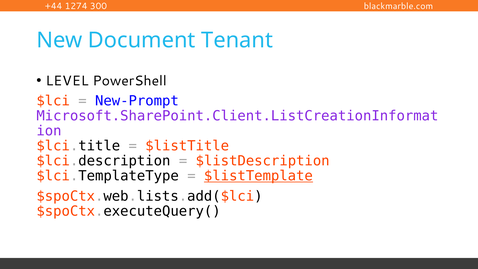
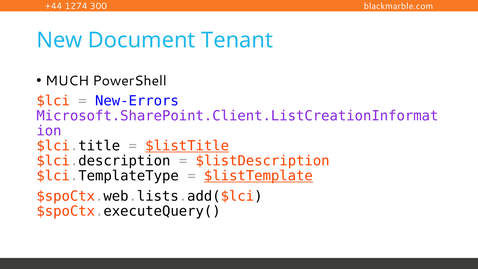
LEVEL: LEVEL -> MUCH
New-Prompt: New-Prompt -> New-Errors
$listTitle underline: none -> present
